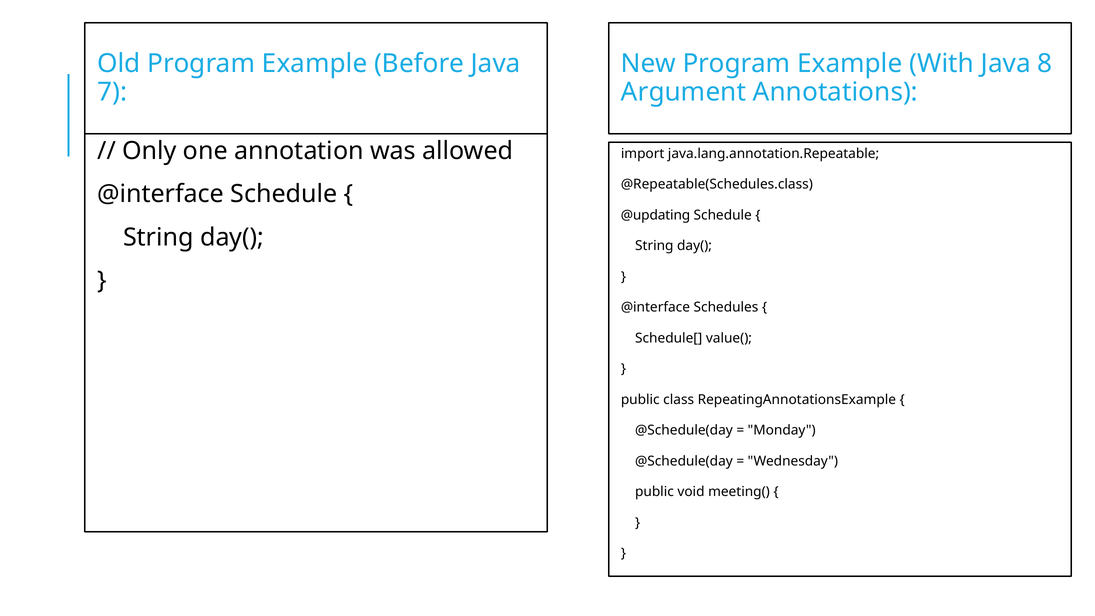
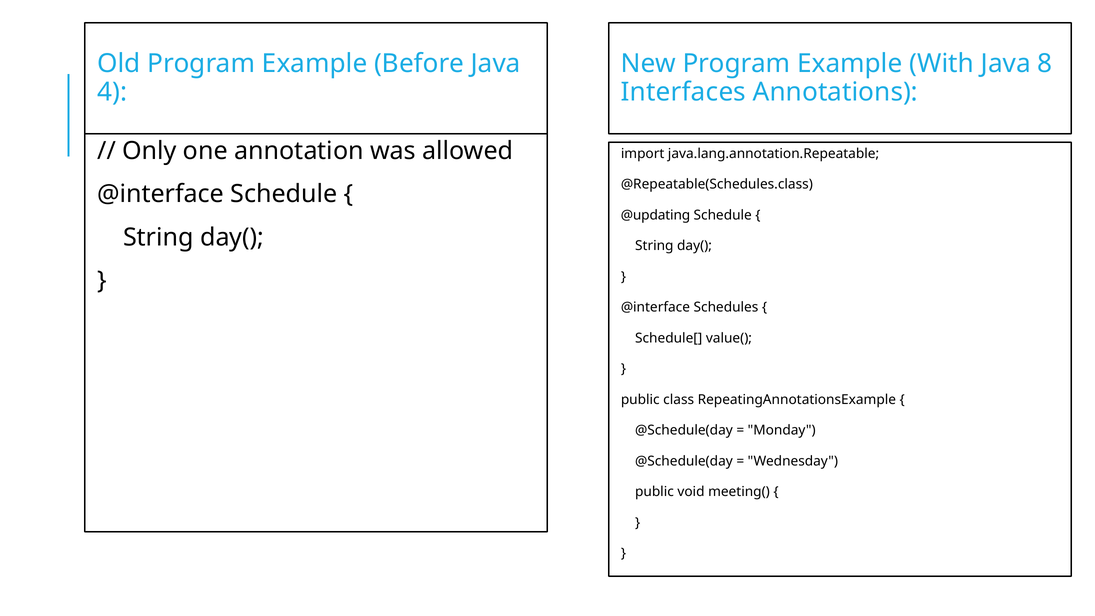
7: 7 -> 4
Argument: Argument -> Interfaces
